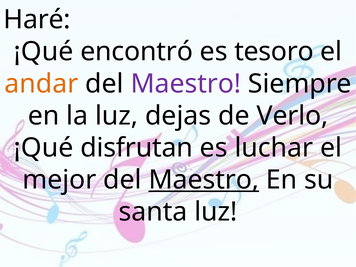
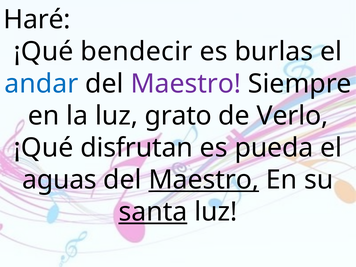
encontró: encontró -> bendecir
tesoro: tesoro -> burlas
andar colour: orange -> blue
dejas: dejas -> grato
luchar: luchar -> pueda
mejor: mejor -> aguas
santa underline: none -> present
